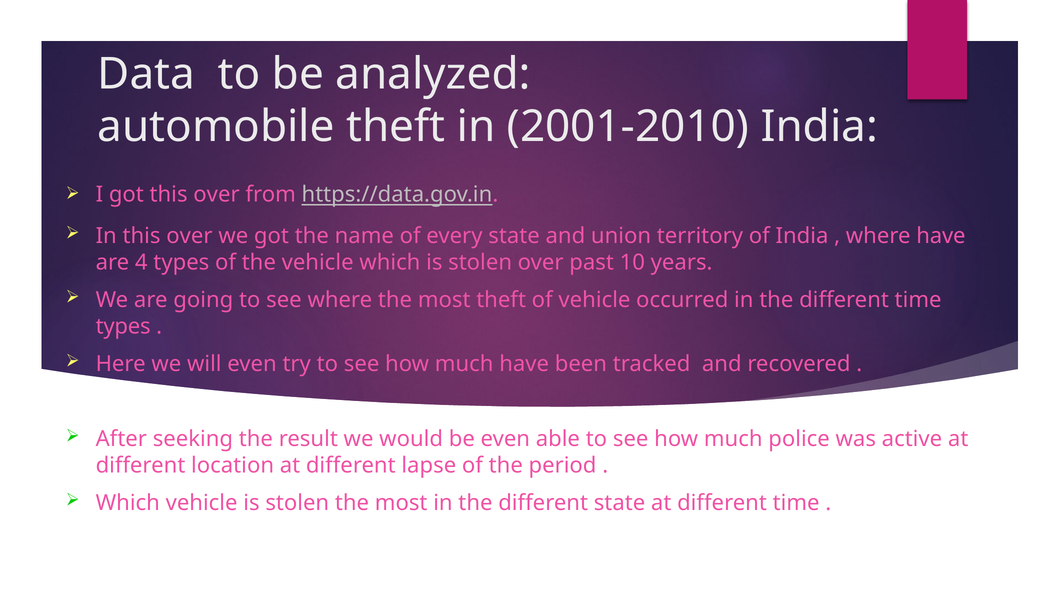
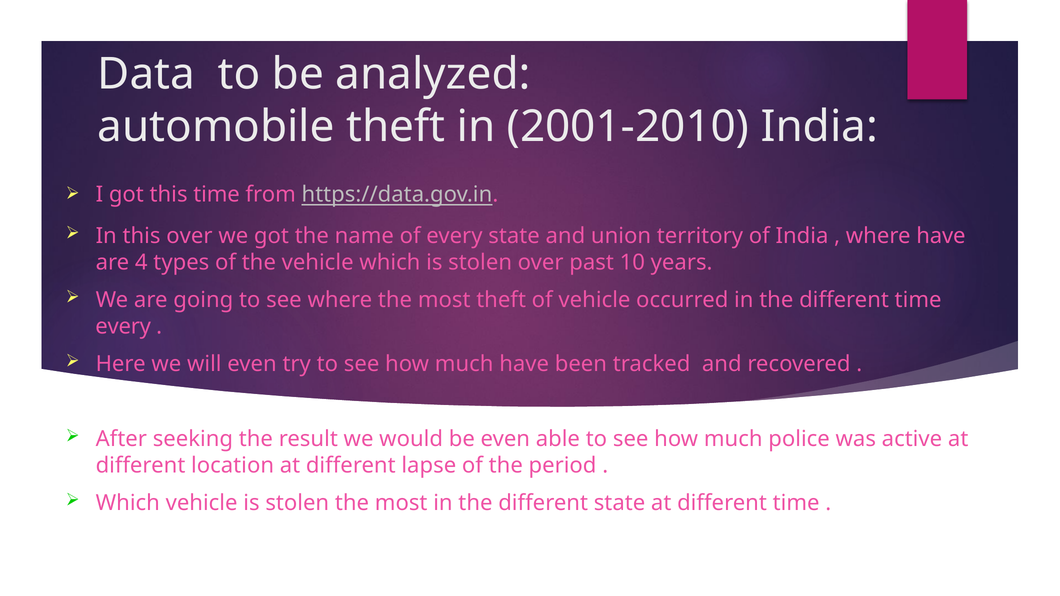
got this over: over -> time
types at (123, 327): types -> every
